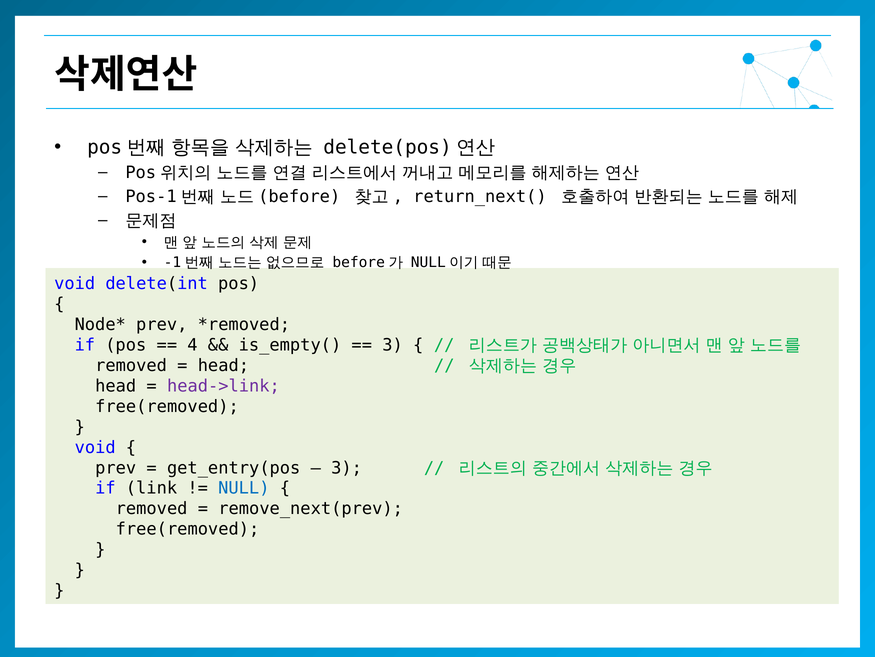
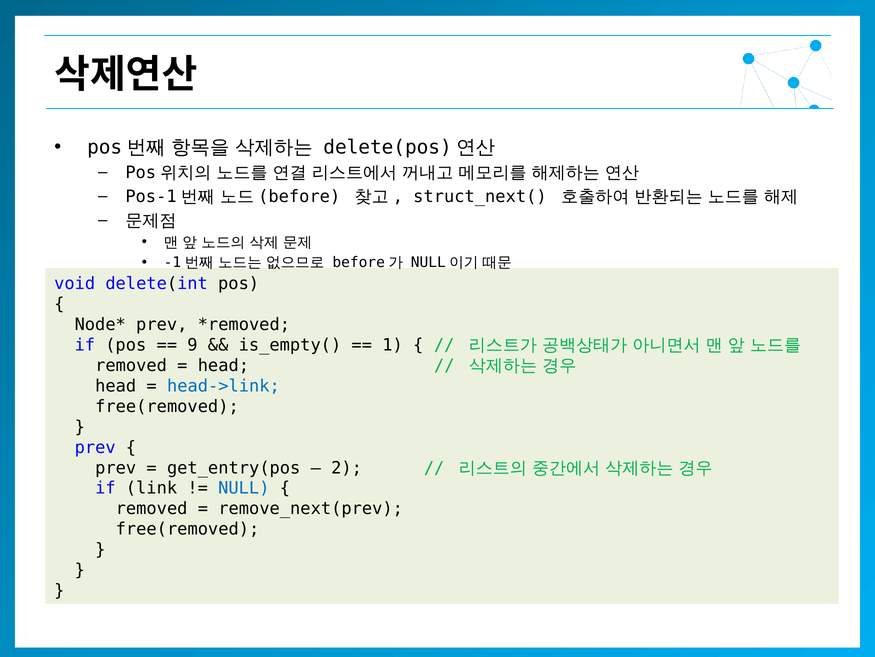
return_next(: return_next( -> struct_next(
4: 4 -> 9
3 at (393, 345): 3 -> 1
head->link colour: purple -> blue
void at (95, 447): void -> prev
3 at (347, 467): 3 -> 2
